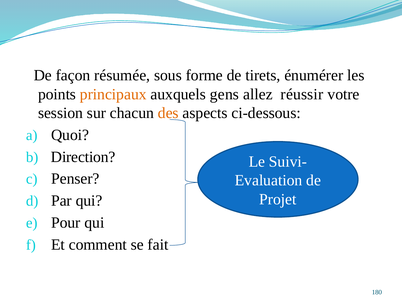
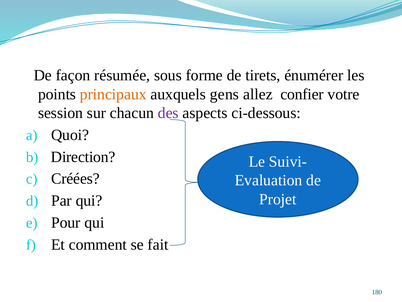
réussir: réussir -> confier
des colour: orange -> purple
Penser: Penser -> Créées
